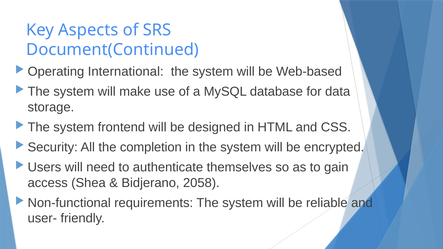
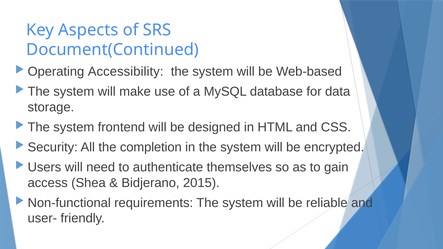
International: International -> Accessibility
2058: 2058 -> 2015
